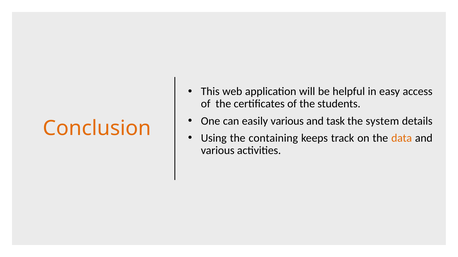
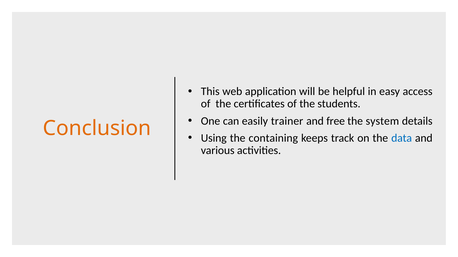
easily various: various -> trainer
task: task -> free
data colour: orange -> blue
